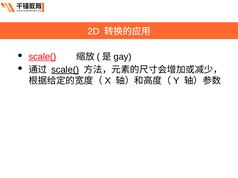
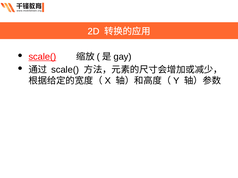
scale( at (65, 70) underline: present -> none
